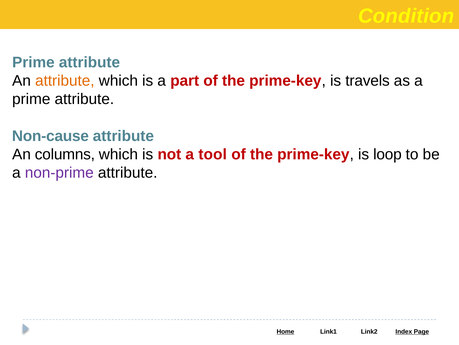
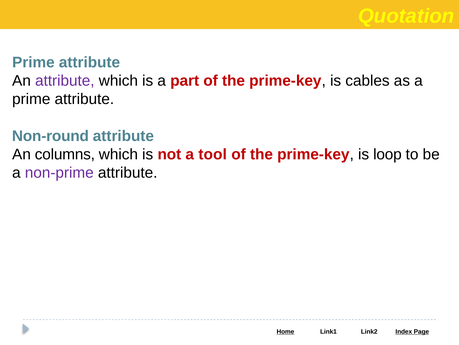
Condition: Condition -> Quotation
attribute at (65, 81) colour: orange -> purple
travels: travels -> cables
Non-cause: Non-cause -> Non-round
